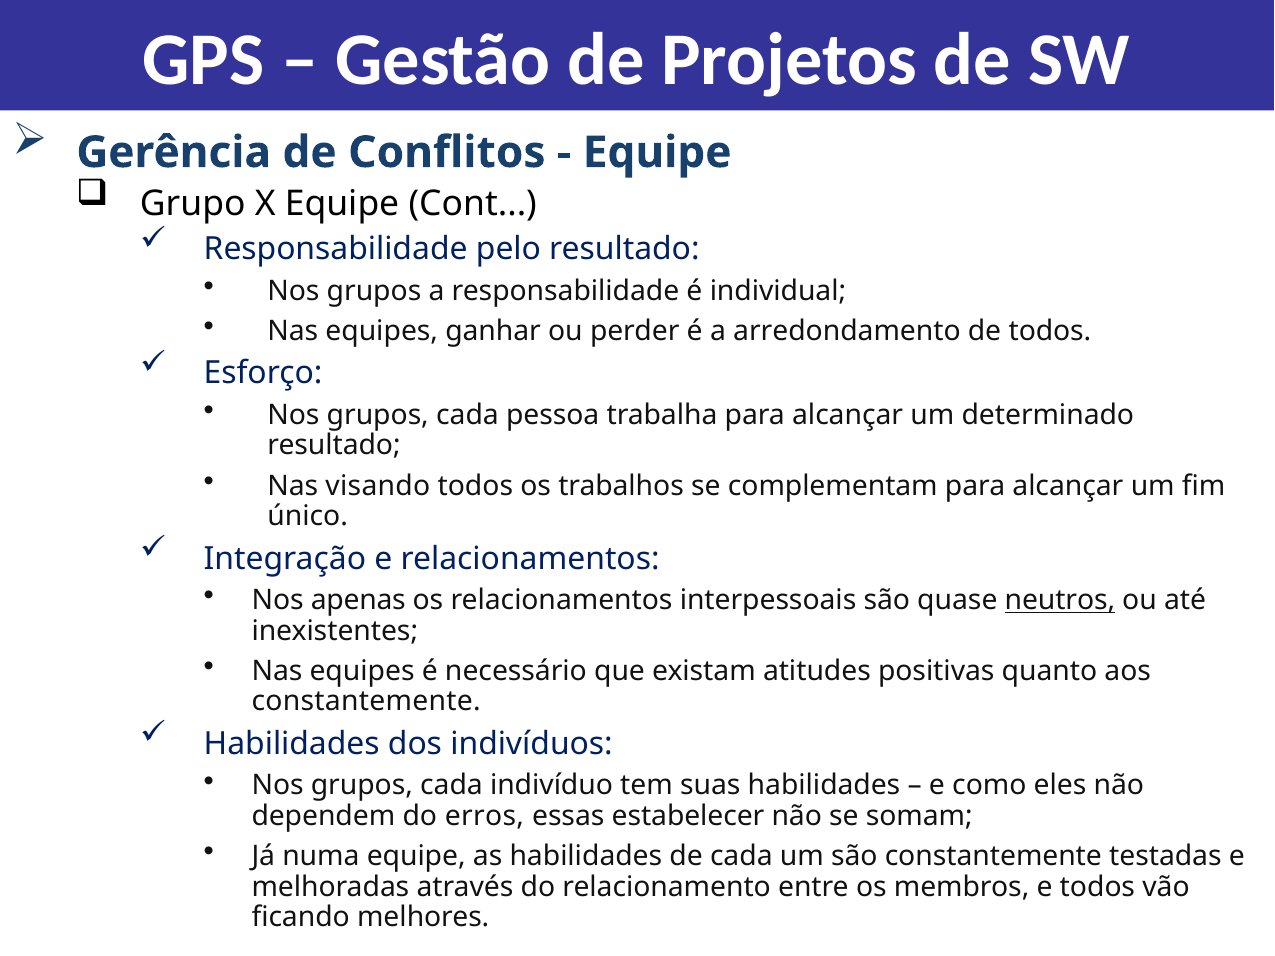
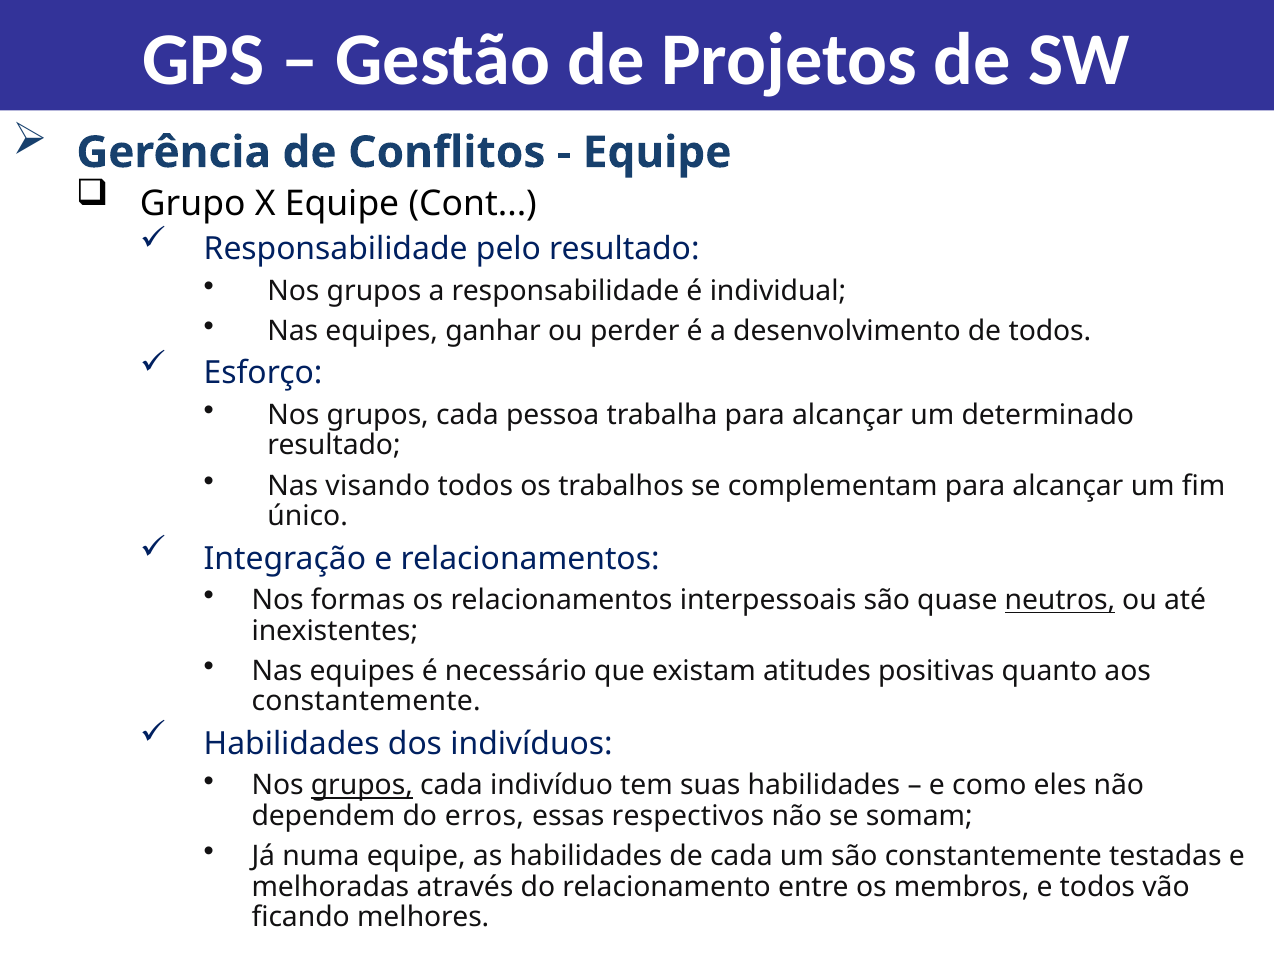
arredondamento: arredondamento -> desenvolvimento
apenas: apenas -> formas
grupos at (362, 786) underline: none -> present
estabelecer: estabelecer -> respectivos
